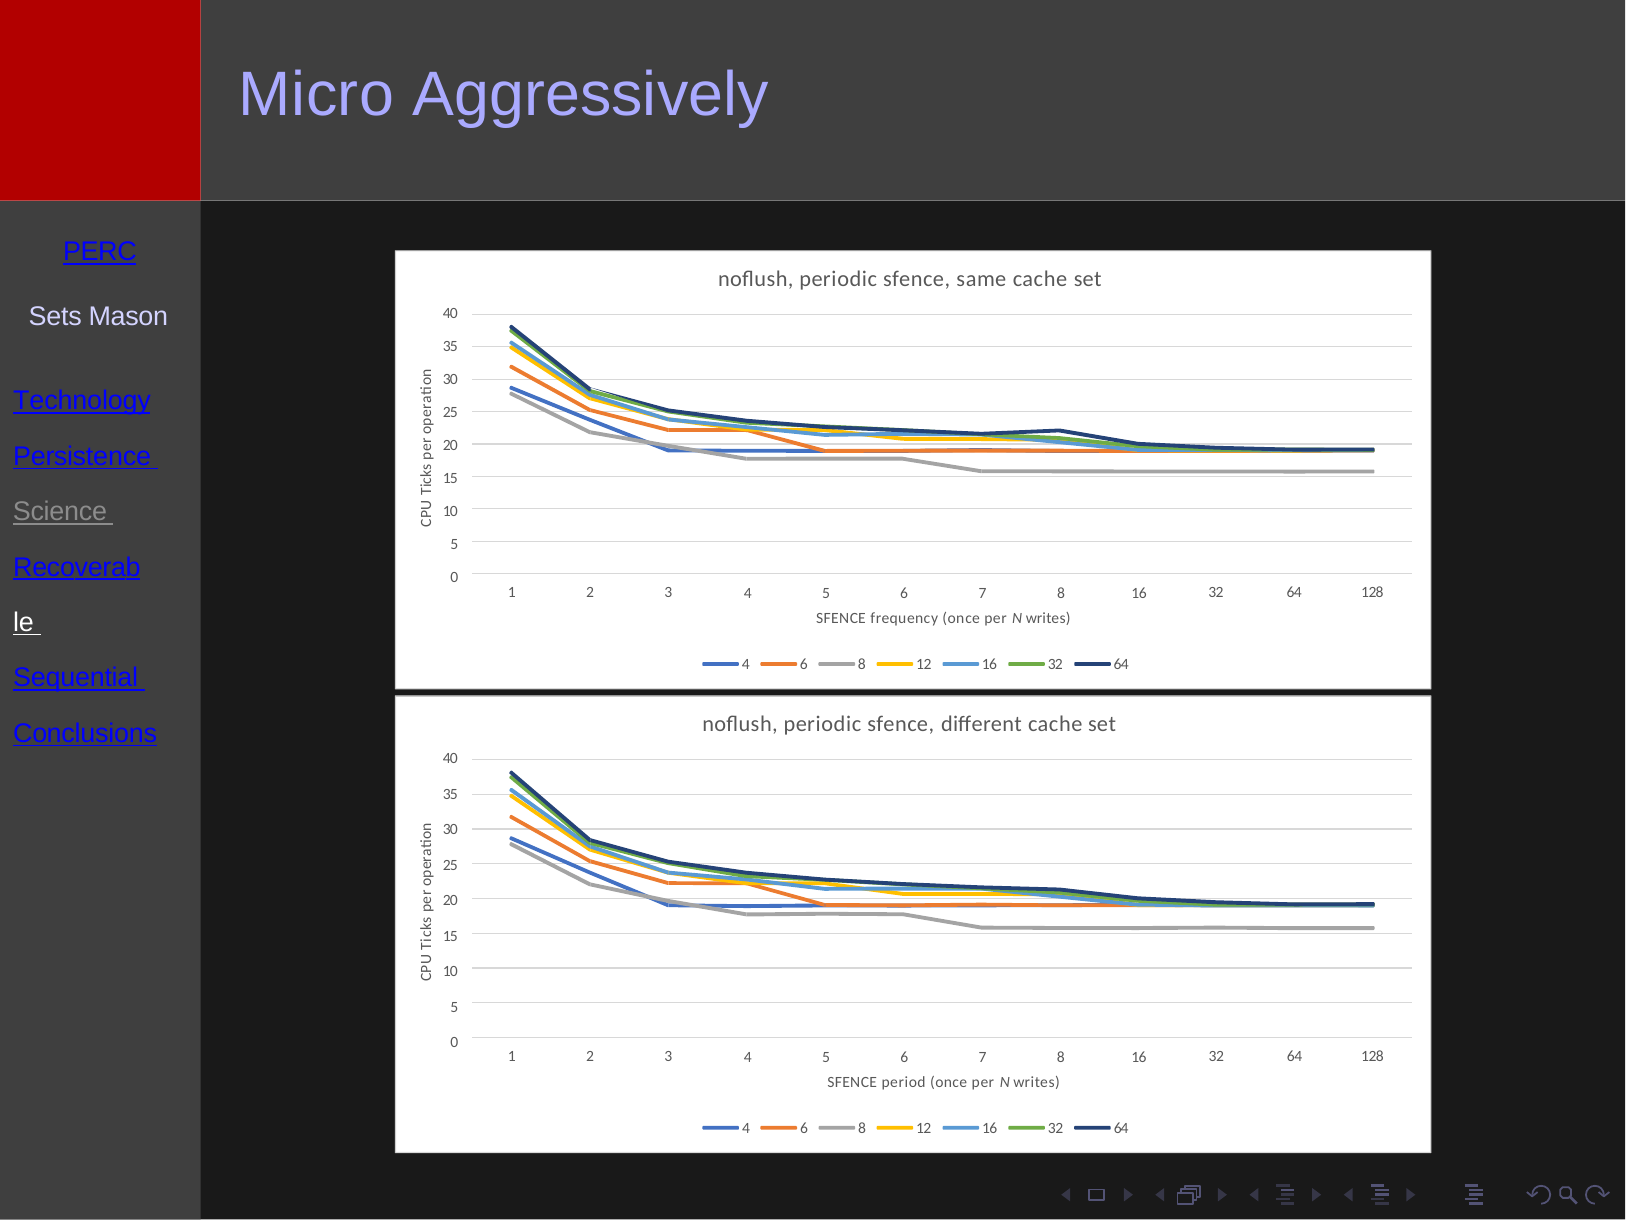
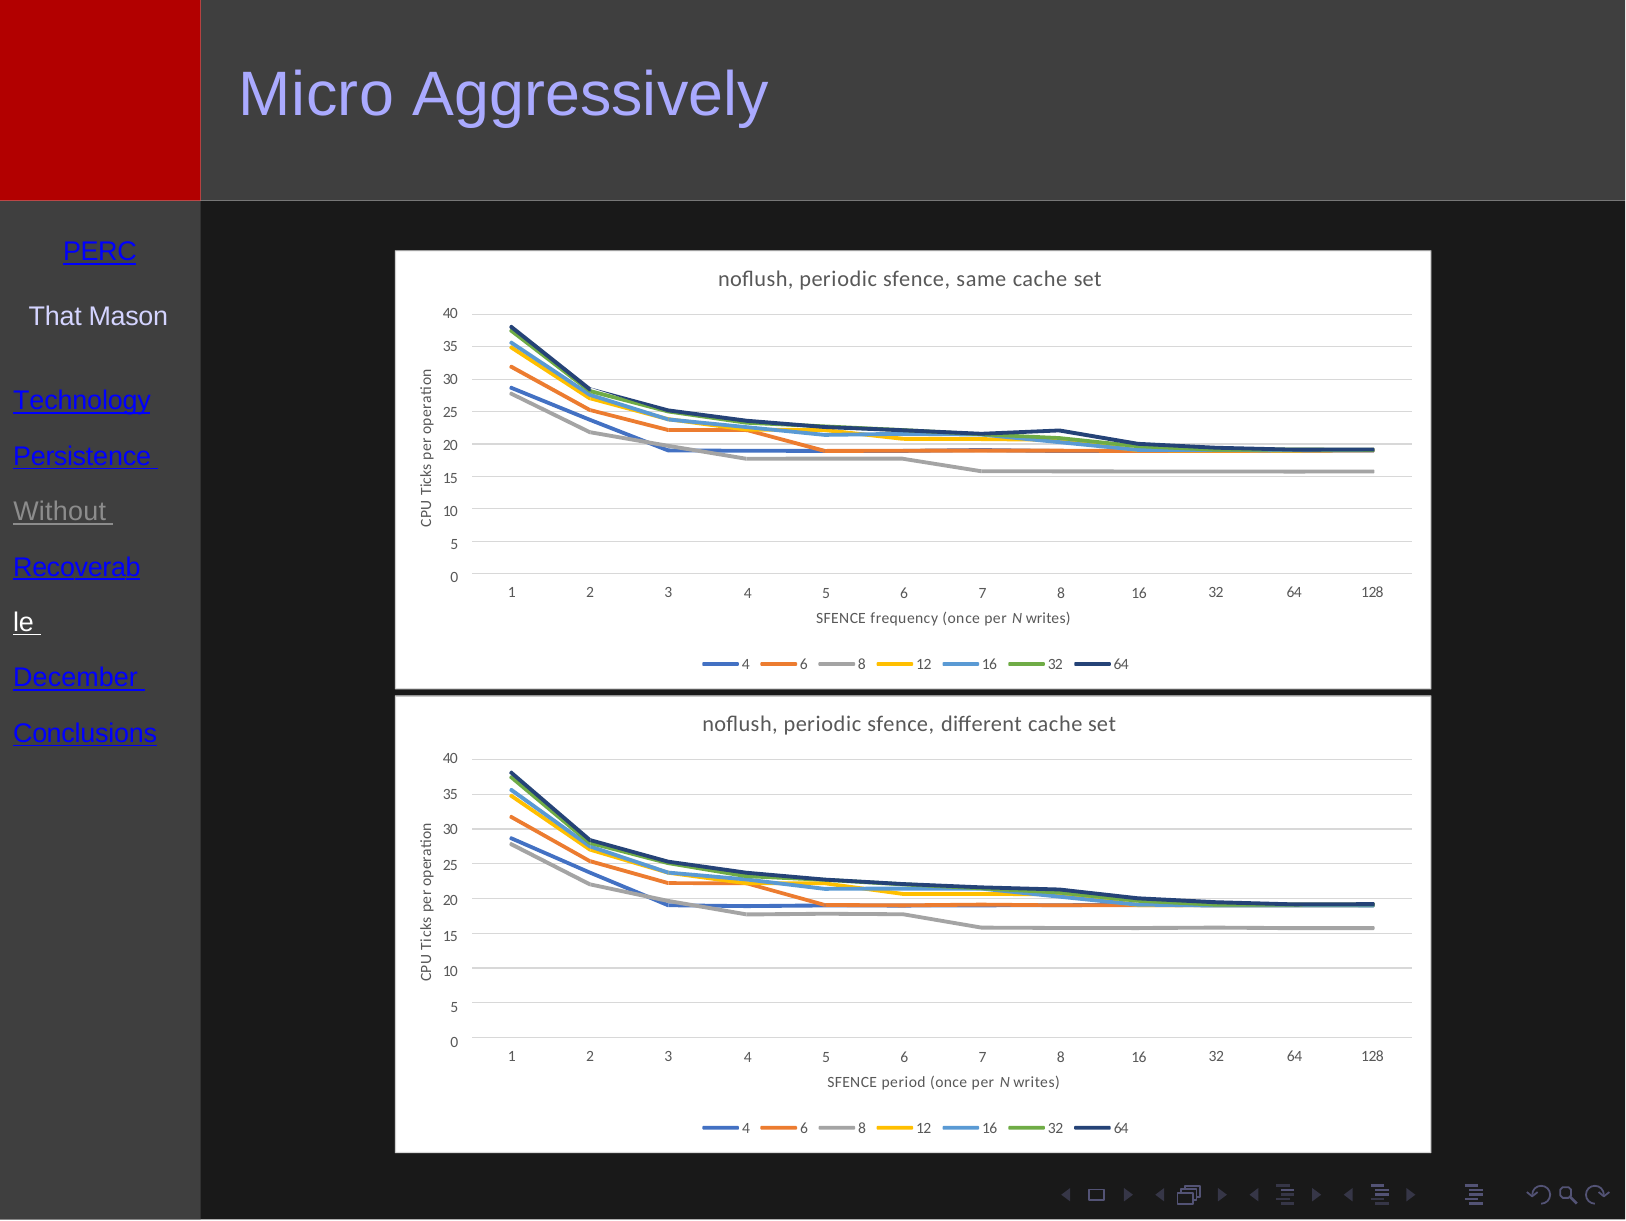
Sets: Sets -> That
Science: Science -> Without
Sequential: Sequential -> December
